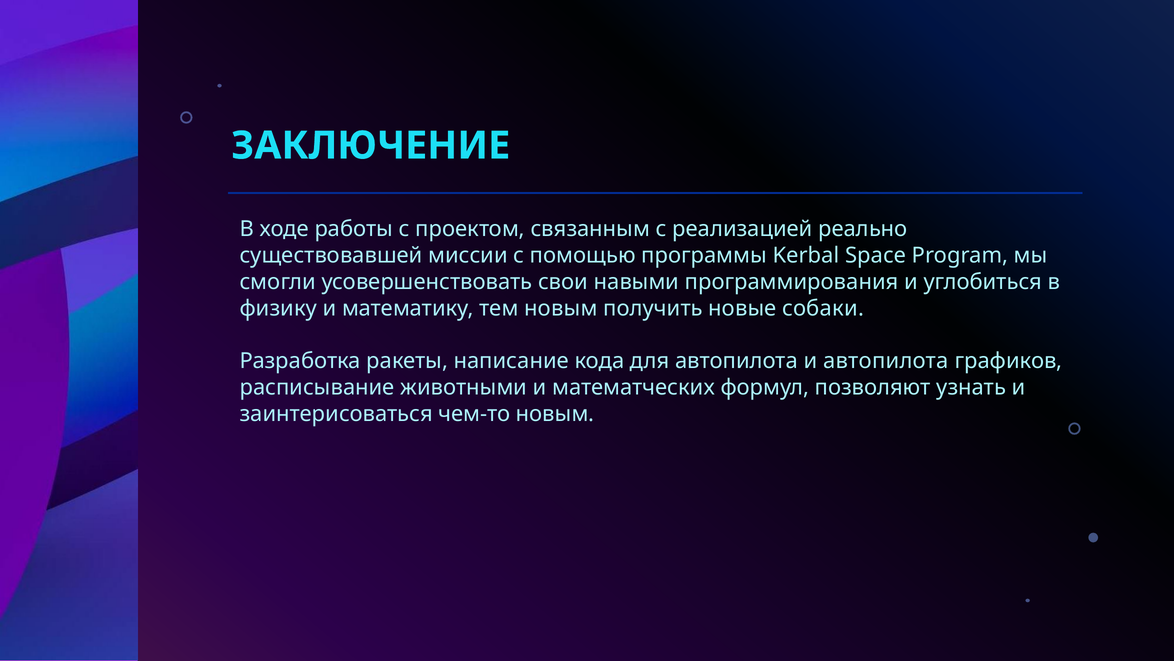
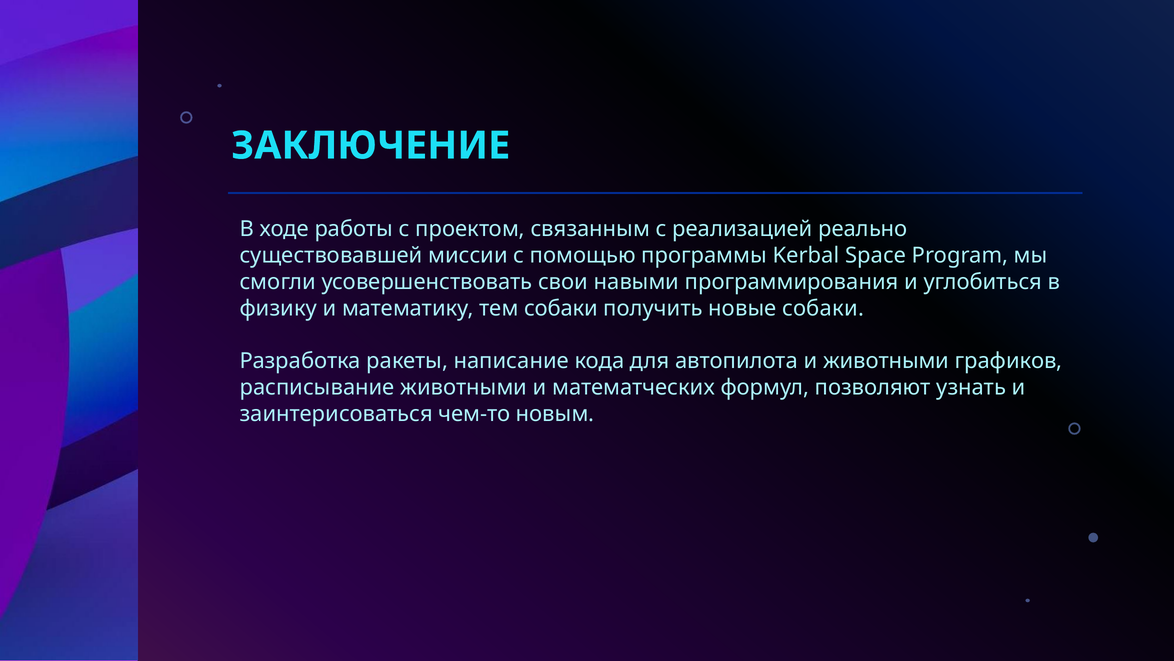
тем новым: новым -> собаки
и автопилота: автопилота -> животными
